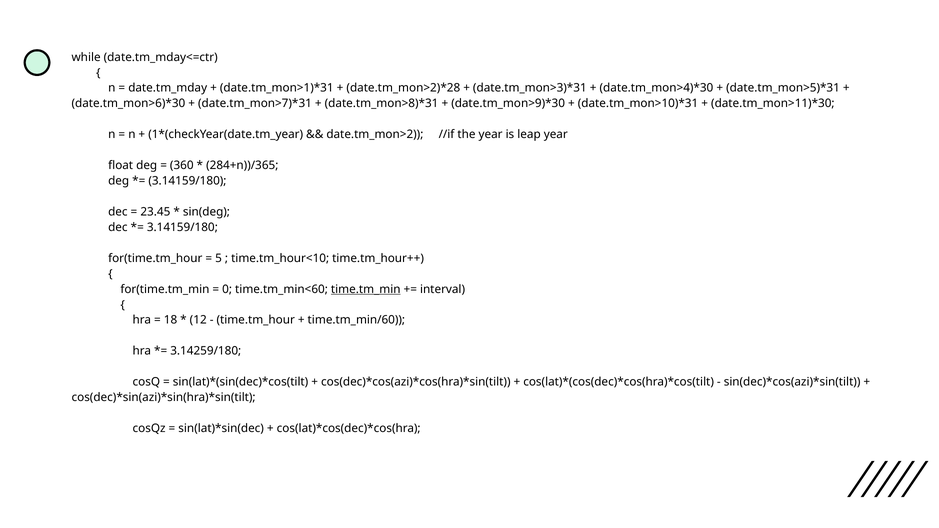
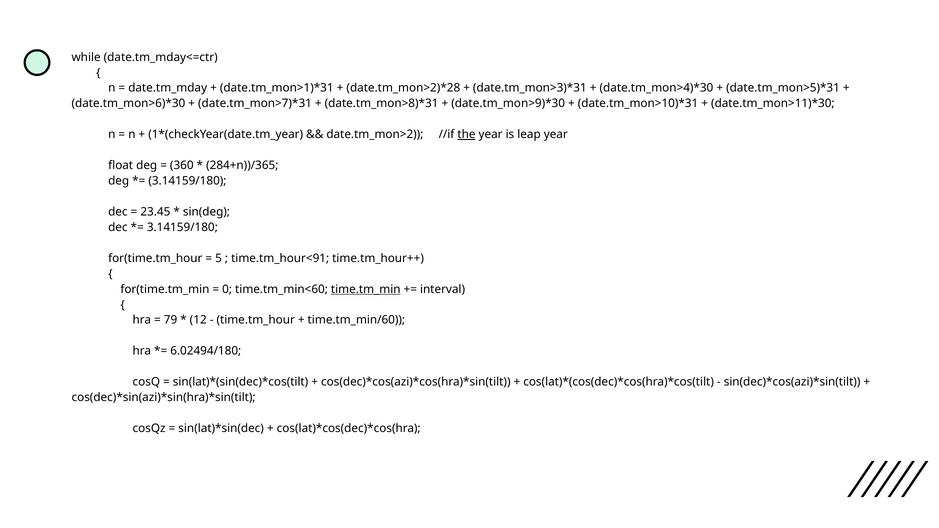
the underline: none -> present
time.tm_hour<10: time.tm_hour<10 -> time.tm_hour<91
18: 18 -> 79
3.14259/180: 3.14259/180 -> 6.02494/180
